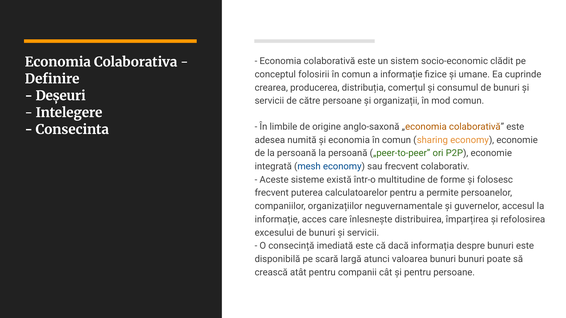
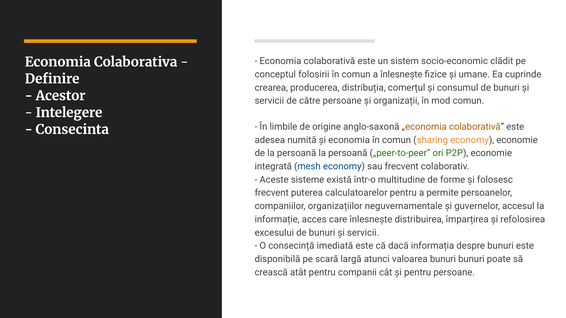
a informație: informație -> înlesnește
Deșeuri: Deșeuri -> Acestor
